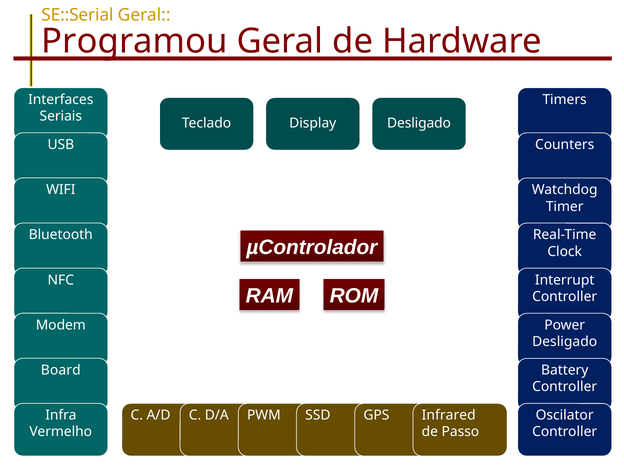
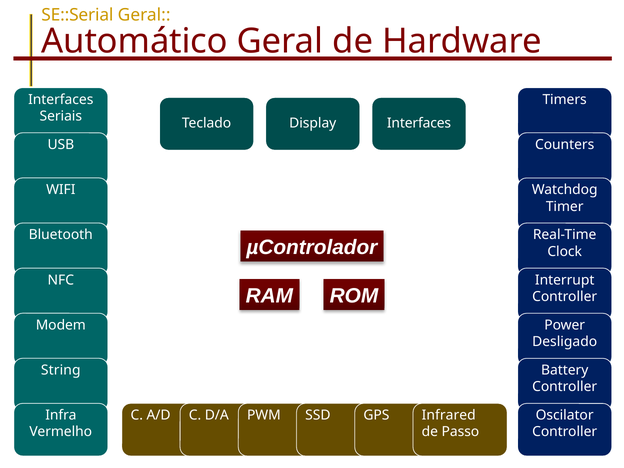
Programou: Programou -> Automático
Desligado at (419, 123): Desligado -> Interfaces
Board: Board -> String
